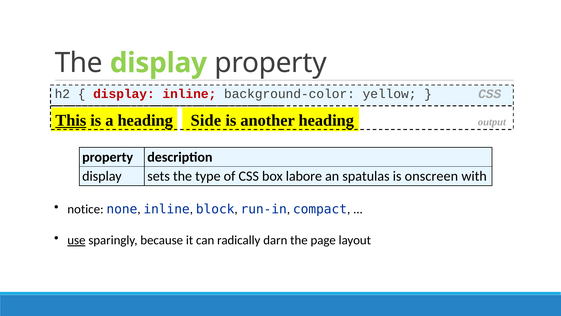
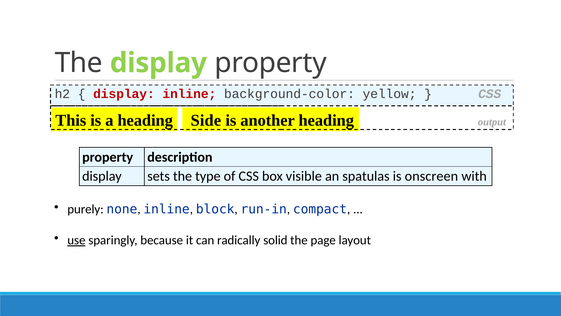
This underline: present -> none
labore: labore -> visible
notice: notice -> purely
darn: darn -> solid
